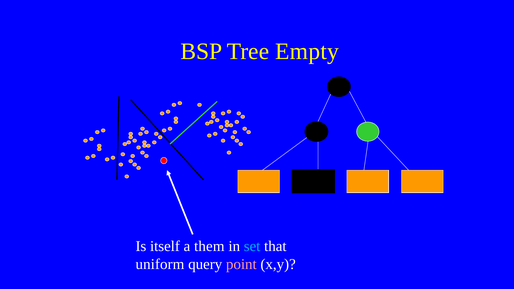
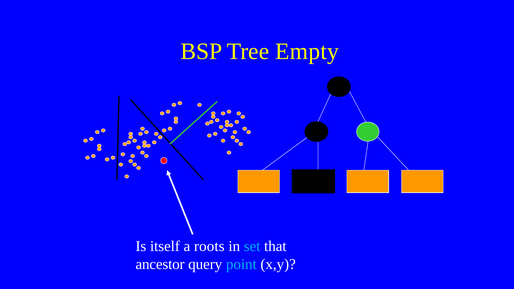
them: them -> roots
uniform: uniform -> ancestor
point colour: pink -> light blue
